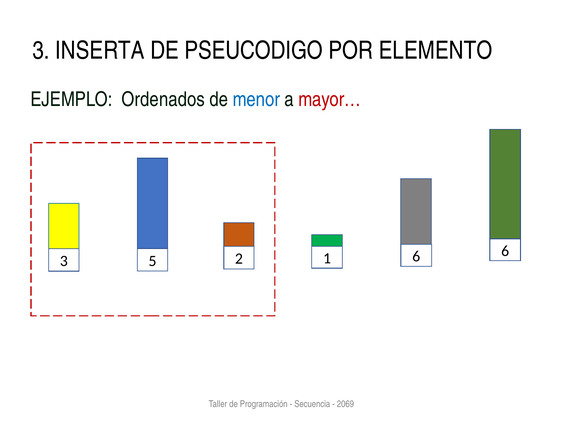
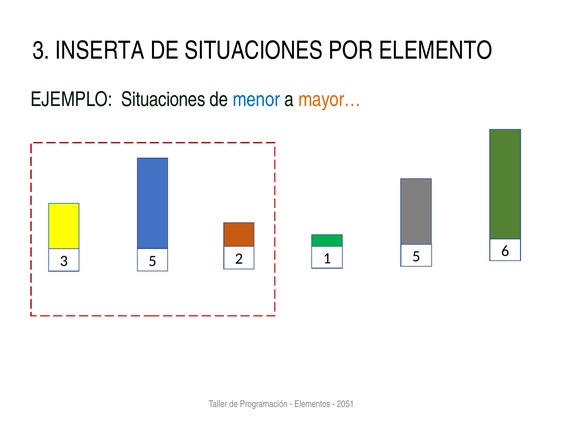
DE PSEUCODIGO: PSEUCODIGO -> SITUACIONES
EJEMPLO Ordenados: Ordenados -> Situaciones
mayor… colour: red -> orange
1 6: 6 -> 5
Secuencia: Secuencia -> Elementos
2069: 2069 -> 2051
